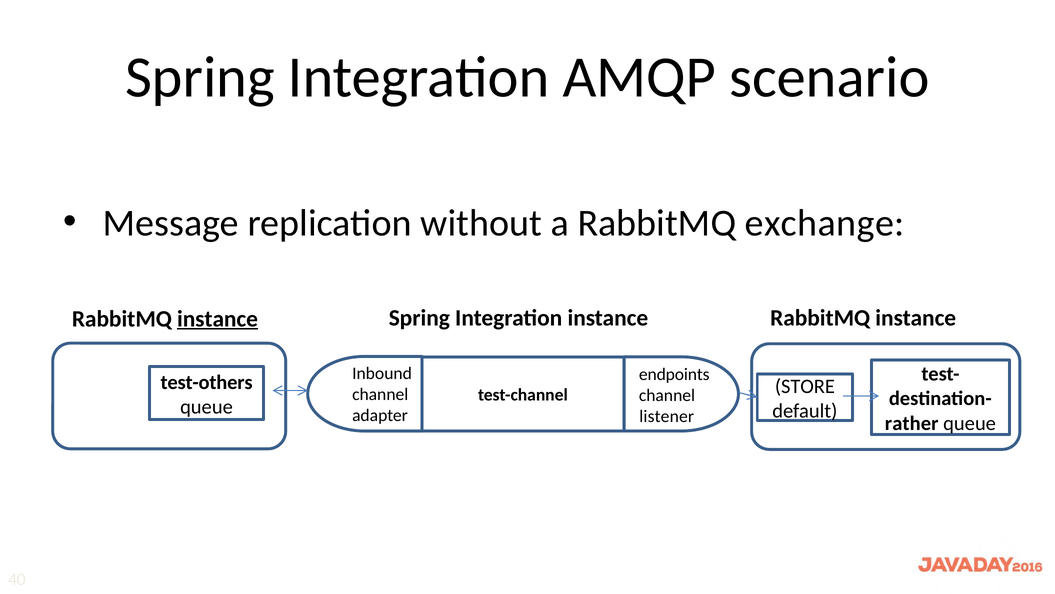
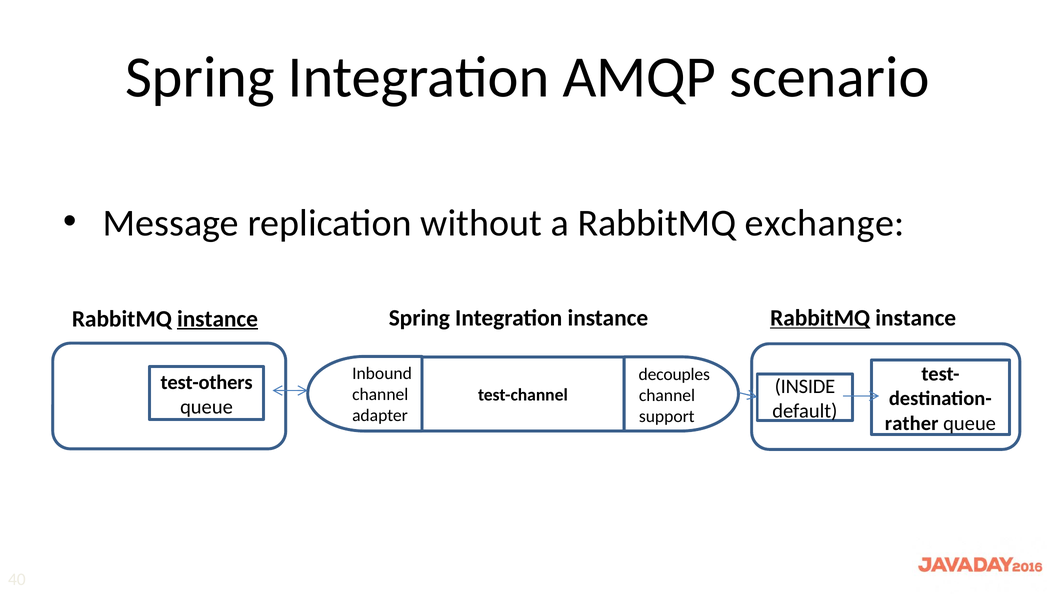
RabbitMQ at (820, 318) underline: none -> present
endpoints: endpoints -> decouples
STORE: STORE -> INSIDE
listener: listener -> support
